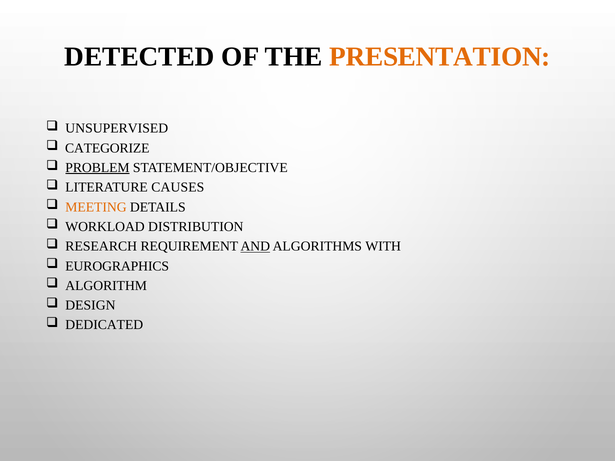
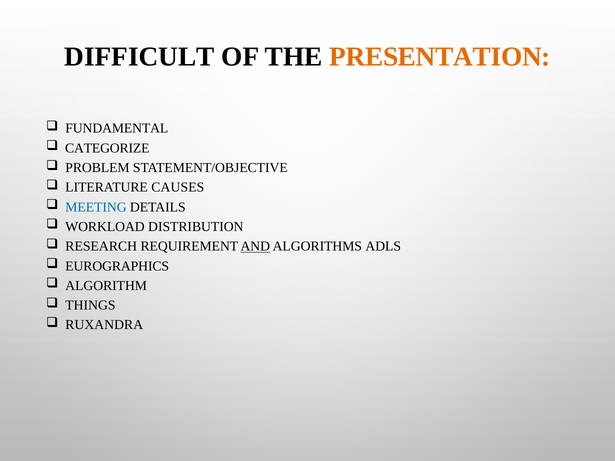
DETECTED: DETECTED -> DIFFICULT
UNSUPERVISED: UNSUPERVISED -> FUNDAMENTAL
PROBLEM underline: present -> none
MEETING colour: orange -> blue
WITH: WITH -> ADLS
DESIGN: DESIGN -> THINGS
DEDICATED: DEDICATED -> RUXANDRA
